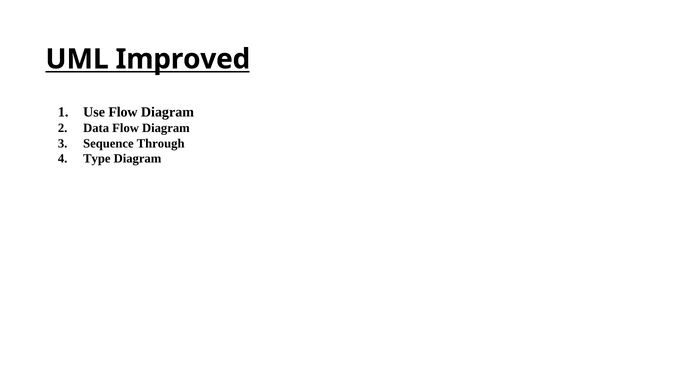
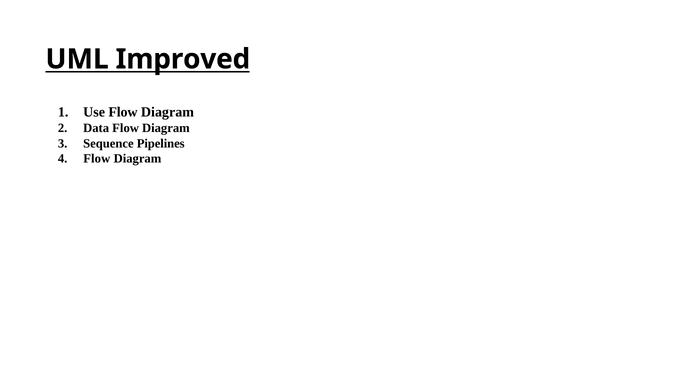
Through: Through -> Pipelines
Type at (97, 159): Type -> Flow
